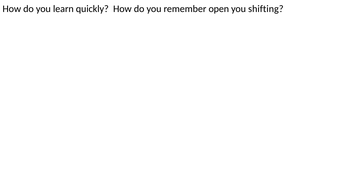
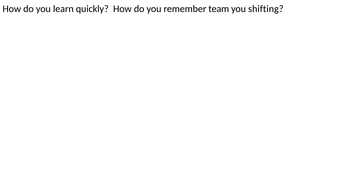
open: open -> team
